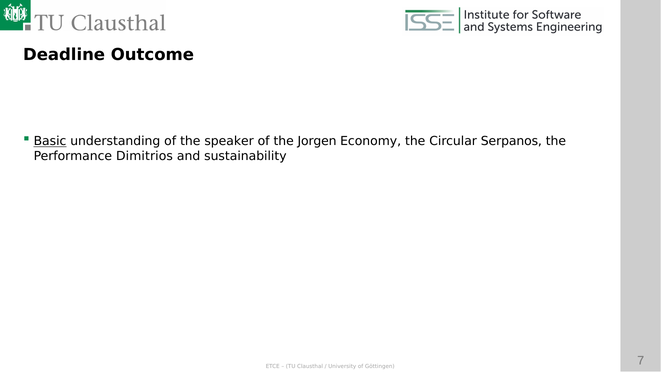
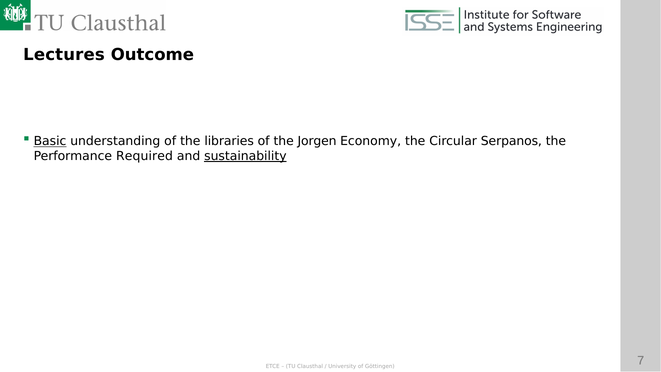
Deadline: Deadline -> Lectures
speaker: speaker -> libraries
Dimitrios: Dimitrios -> Required
sustainability underline: none -> present
